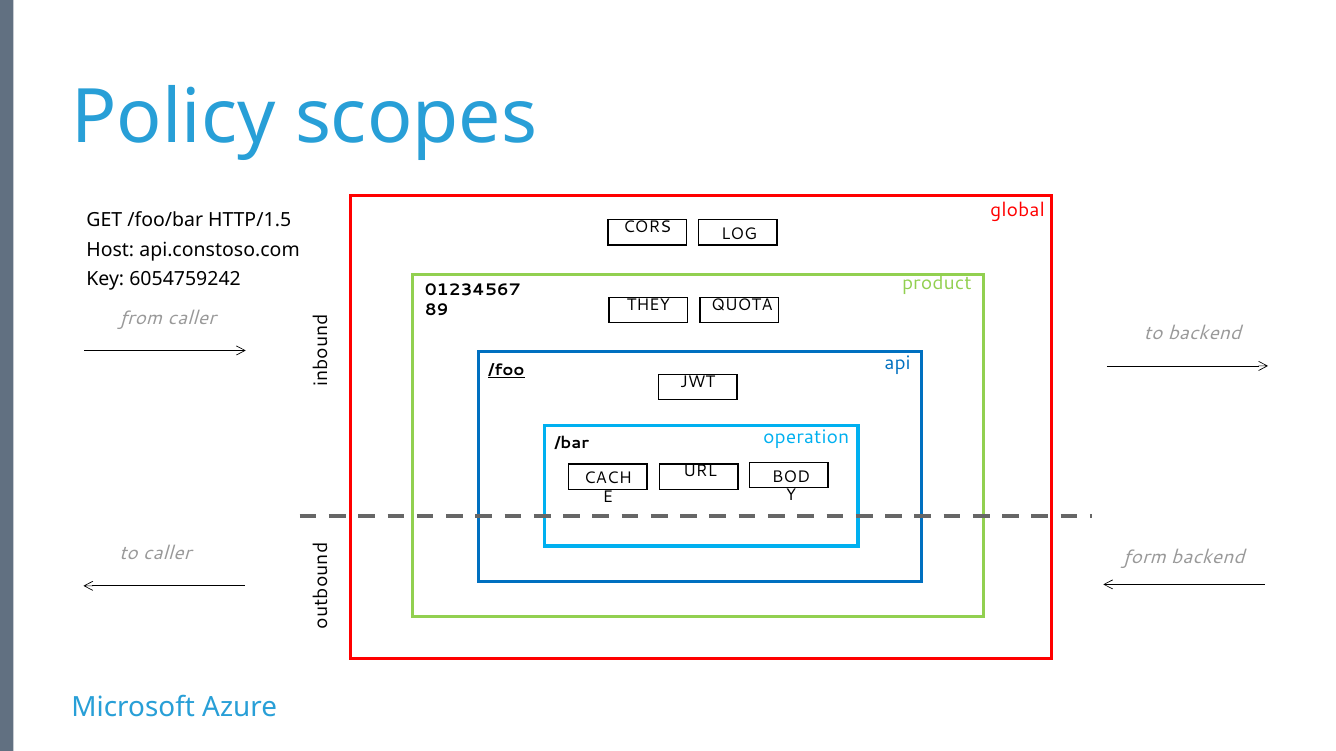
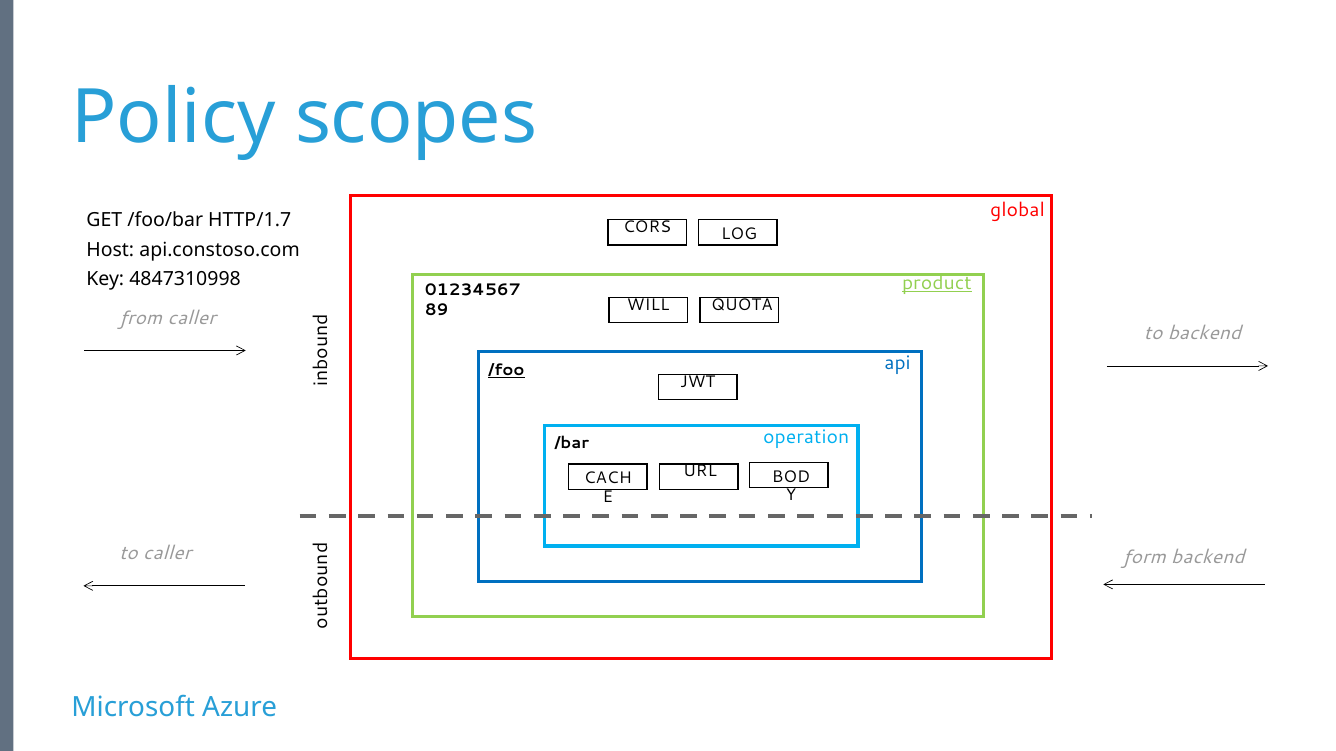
HTTP/1.5: HTTP/1.5 -> HTTP/1.7
6054759242: 6054759242 -> 4847310998
product underline: none -> present
THEY: THEY -> WILL
